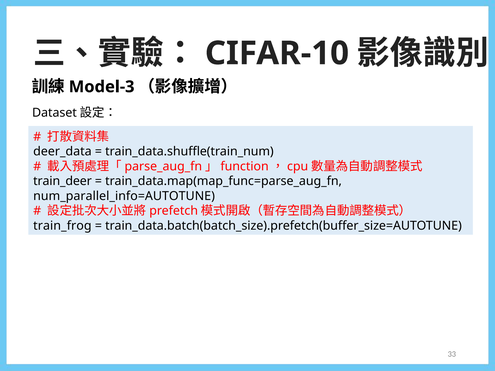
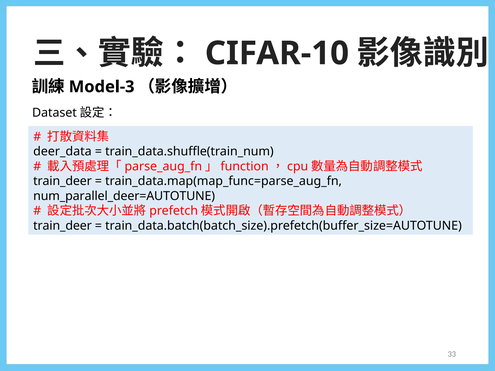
num_parallel_info=AUTOTUNE: num_parallel_info=AUTOTUNE -> num_parallel_deer=AUTOTUNE
train_frog at (62, 226): train_frog -> train_deer
